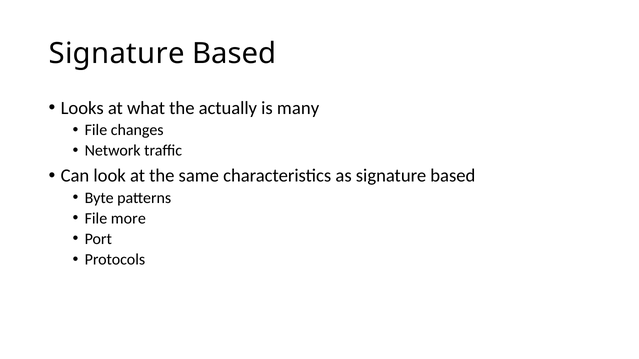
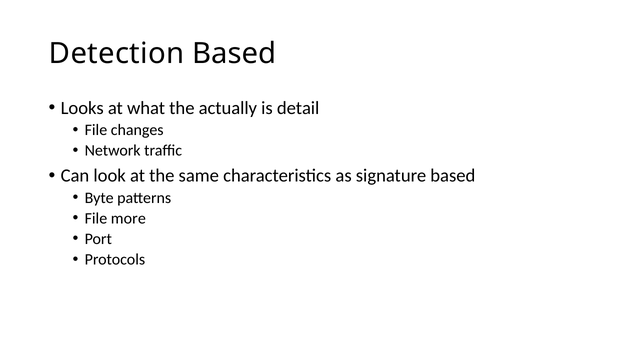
Signature at (117, 54): Signature -> Detection
many: many -> detail
